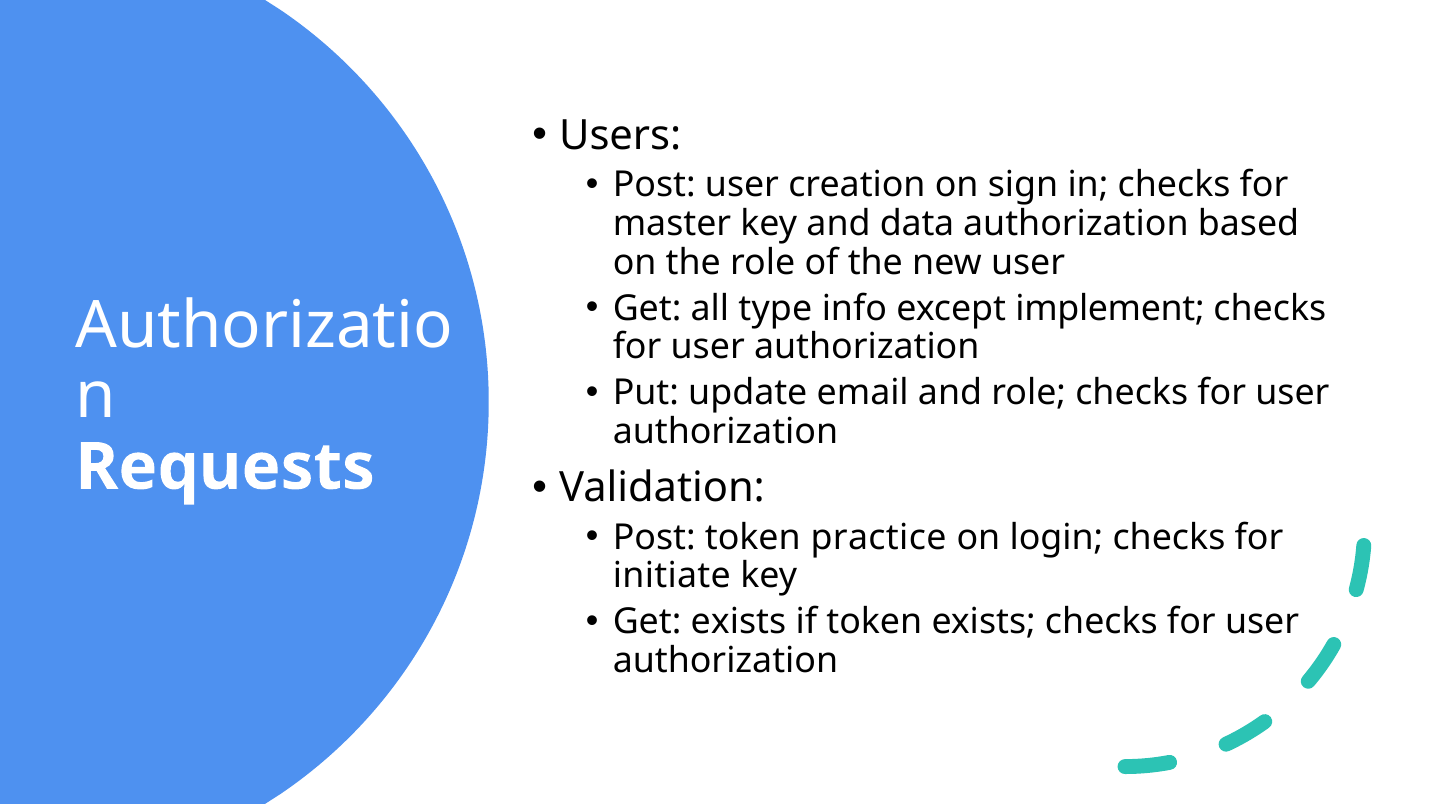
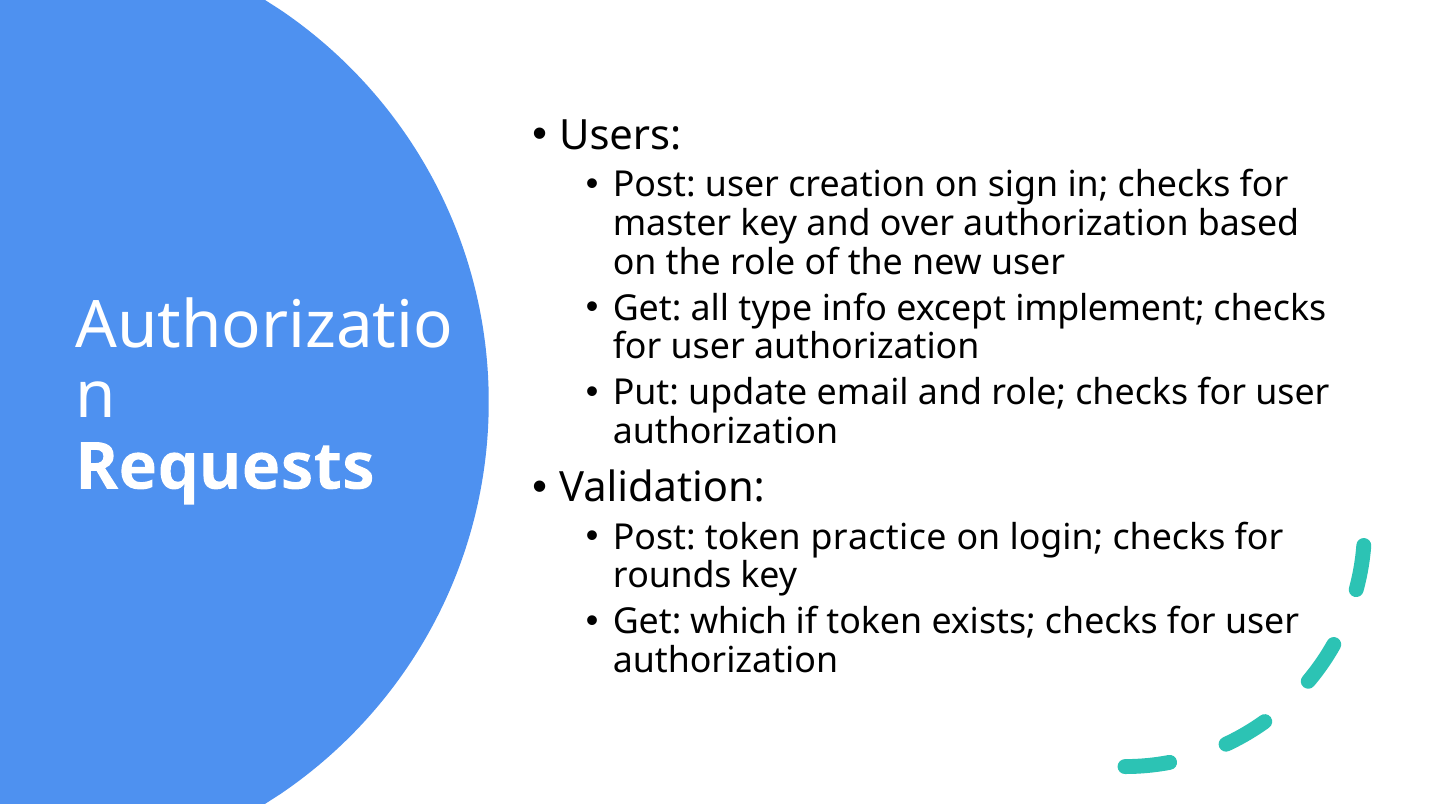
data: data -> over
initiate: initiate -> rounds
Get exists: exists -> which
